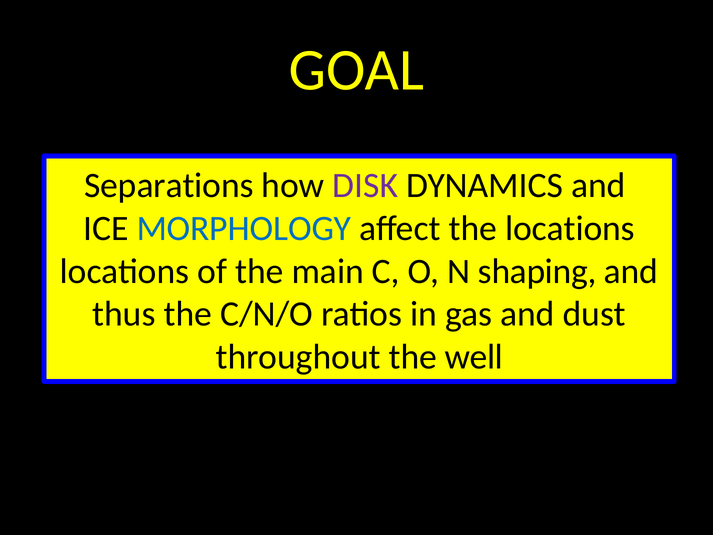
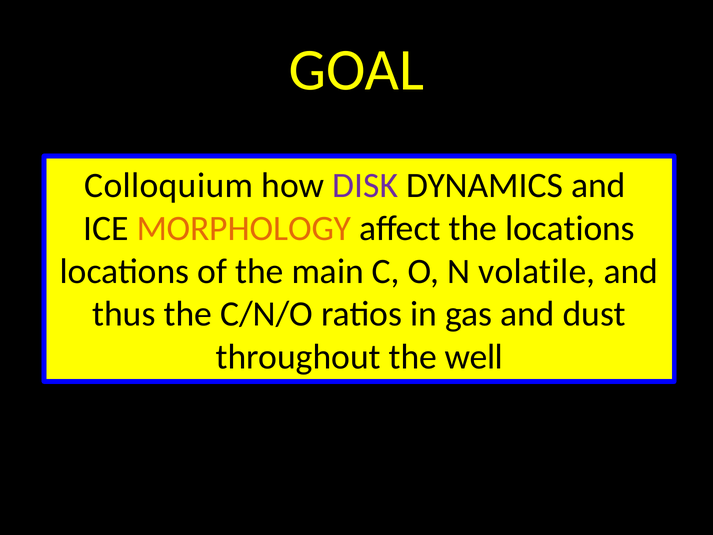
Separations: Separations -> Colloquium
MORPHOLOGY colour: blue -> orange
shaping: shaping -> volatile
